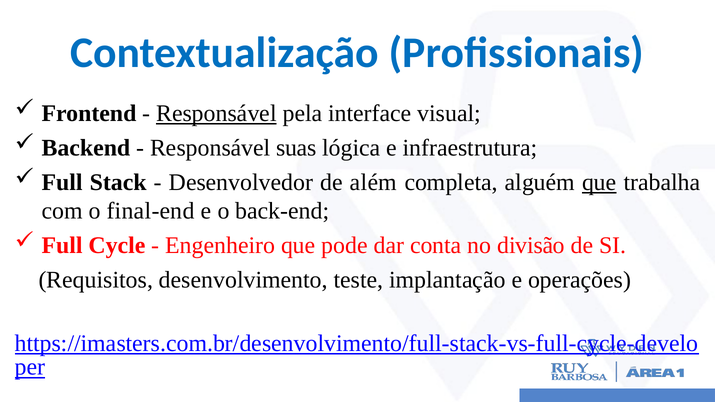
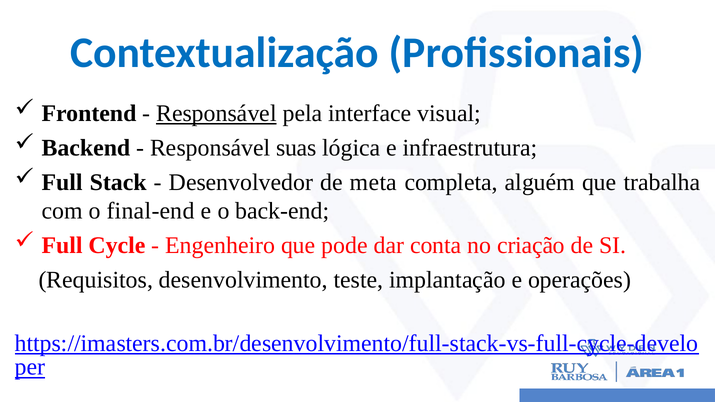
além: além -> meta
que at (599, 183) underline: present -> none
divisão: divisão -> criação
